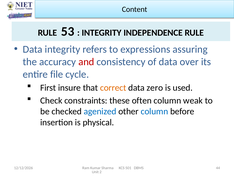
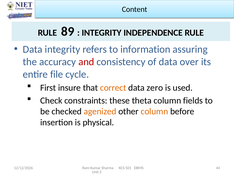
53: 53 -> 89
expressions: expressions -> information
often: often -> theta
weak: weak -> fields
agenized colour: blue -> orange
column at (154, 111) colour: blue -> orange
